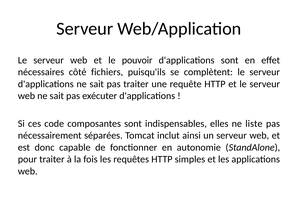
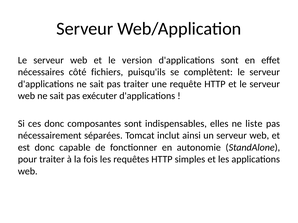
pouvoir: pouvoir -> version
ces code: code -> donc
